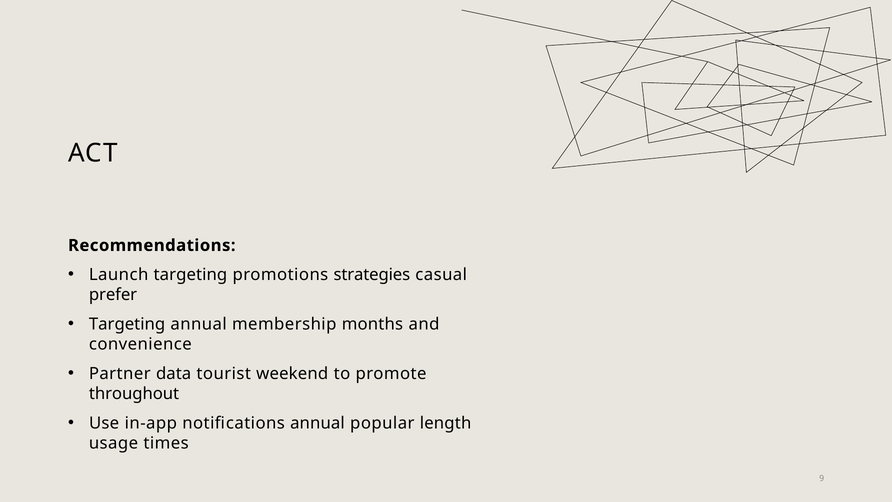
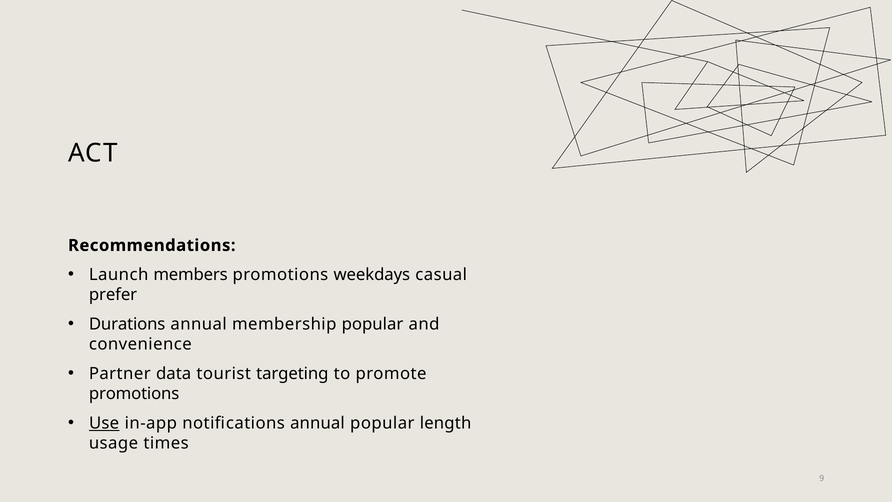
Launch targeting: targeting -> members
strategies: strategies -> weekdays
Targeting at (127, 324): Targeting -> Durations
membership months: months -> popular
weekend: weekend -> targeting
throughout at (134, 394): throughout -> promotions
Use underline: none -> present
